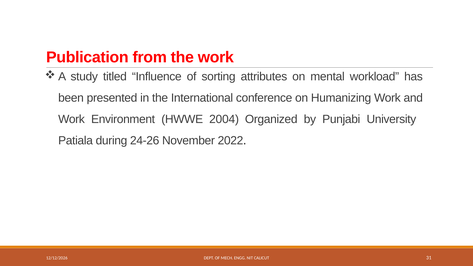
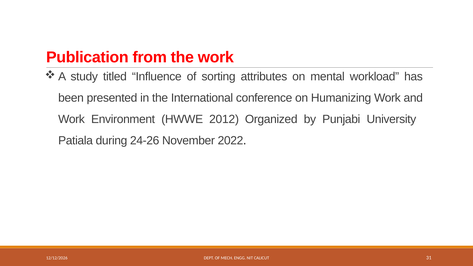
2004: 2004 -> 2012
